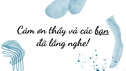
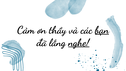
nghe underline: none -> present
